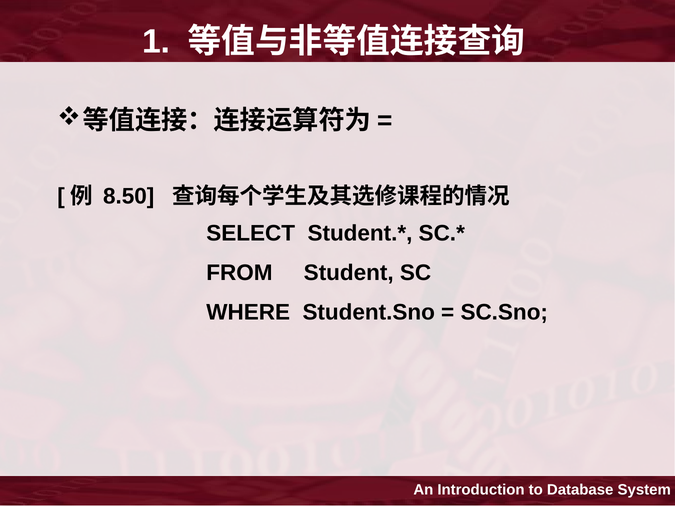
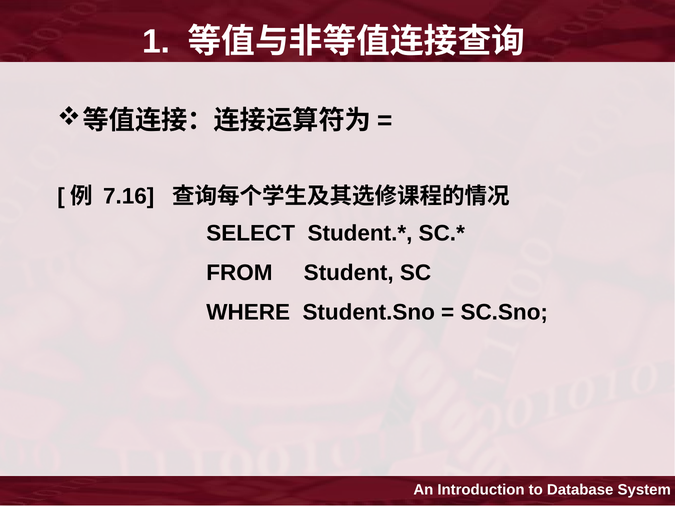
8.50: 8.50 -> 7.16
